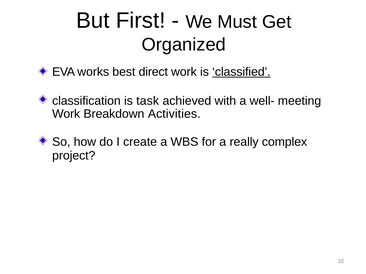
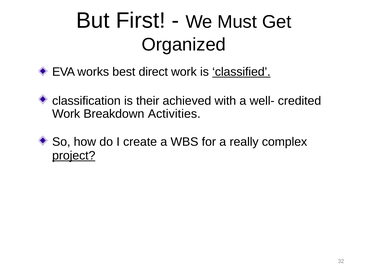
task: task -> their
meeting: meeting -> credited
project underline: none -> present
